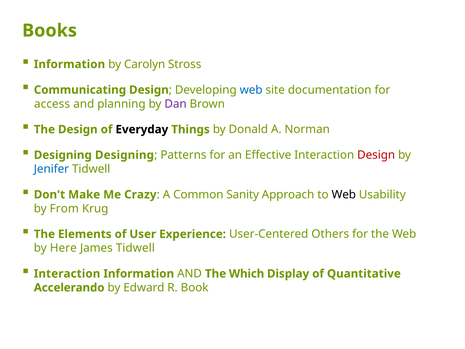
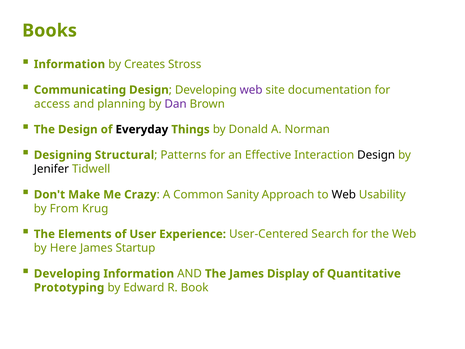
Carolyn: Carolyn -> Creates
web at (251, 90) colour: blue -> purple
Designing Designing: Designing -> Structural
Design at (376, 155) colour: red -> black
Jenifer colour: blue -> black
Others: Others -> Search
James Tidwell: Tidwell -> Startup
Interaction at (67, 273): Interaction -> Developing
The Which: Which -> James
Accelerando: Accelerando -> Prototyping
